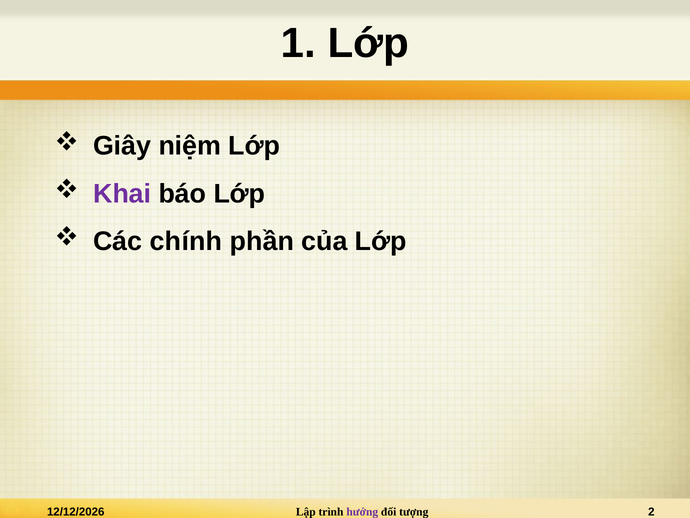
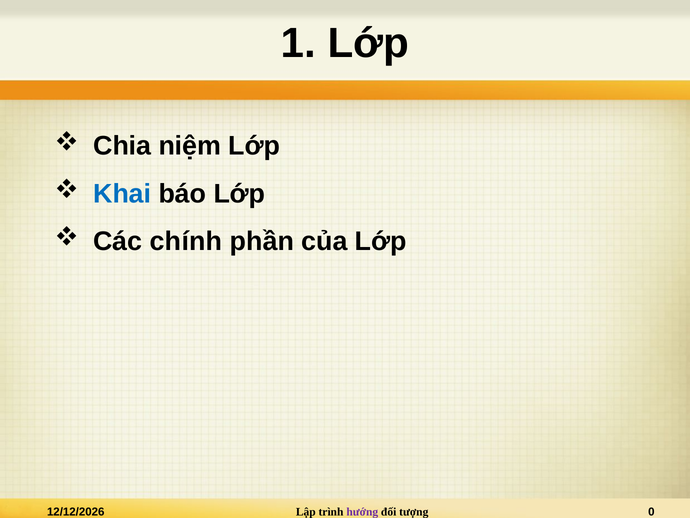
Giây: Giây -> Chia
Khai colour: purple -> blue
2: 2 -> 0
